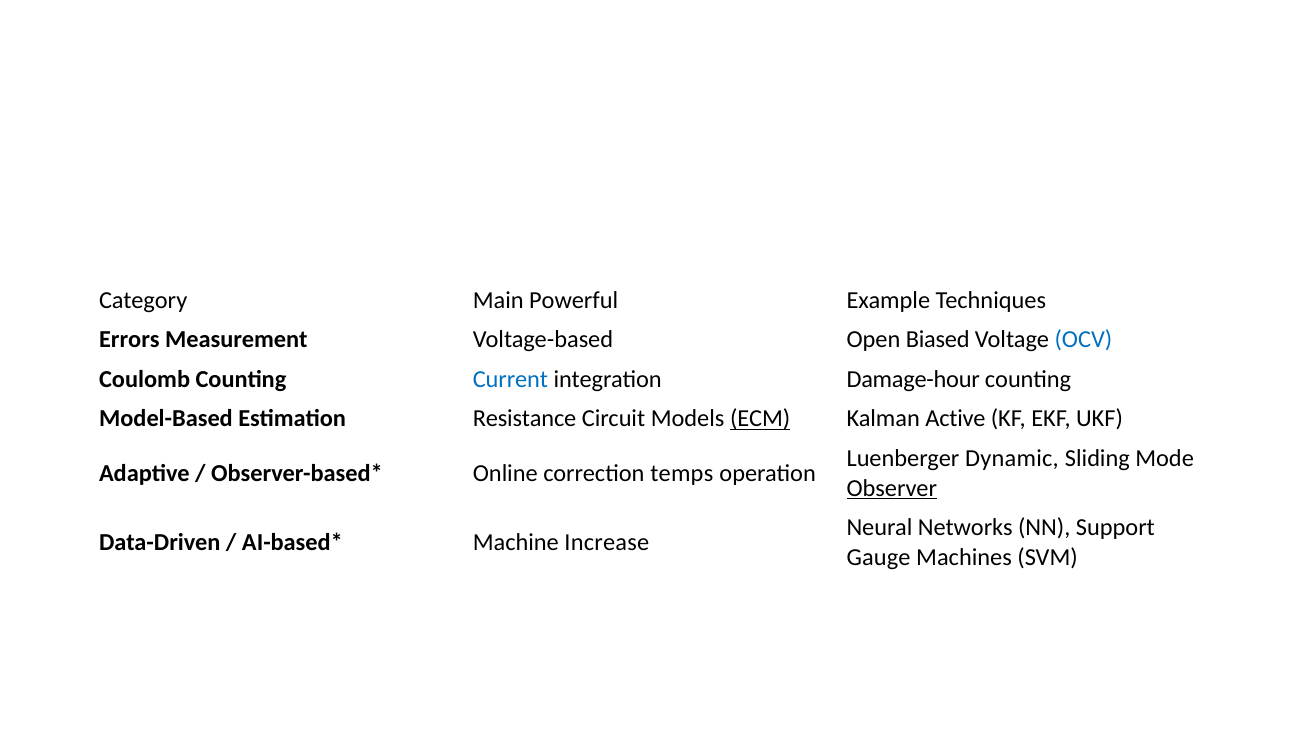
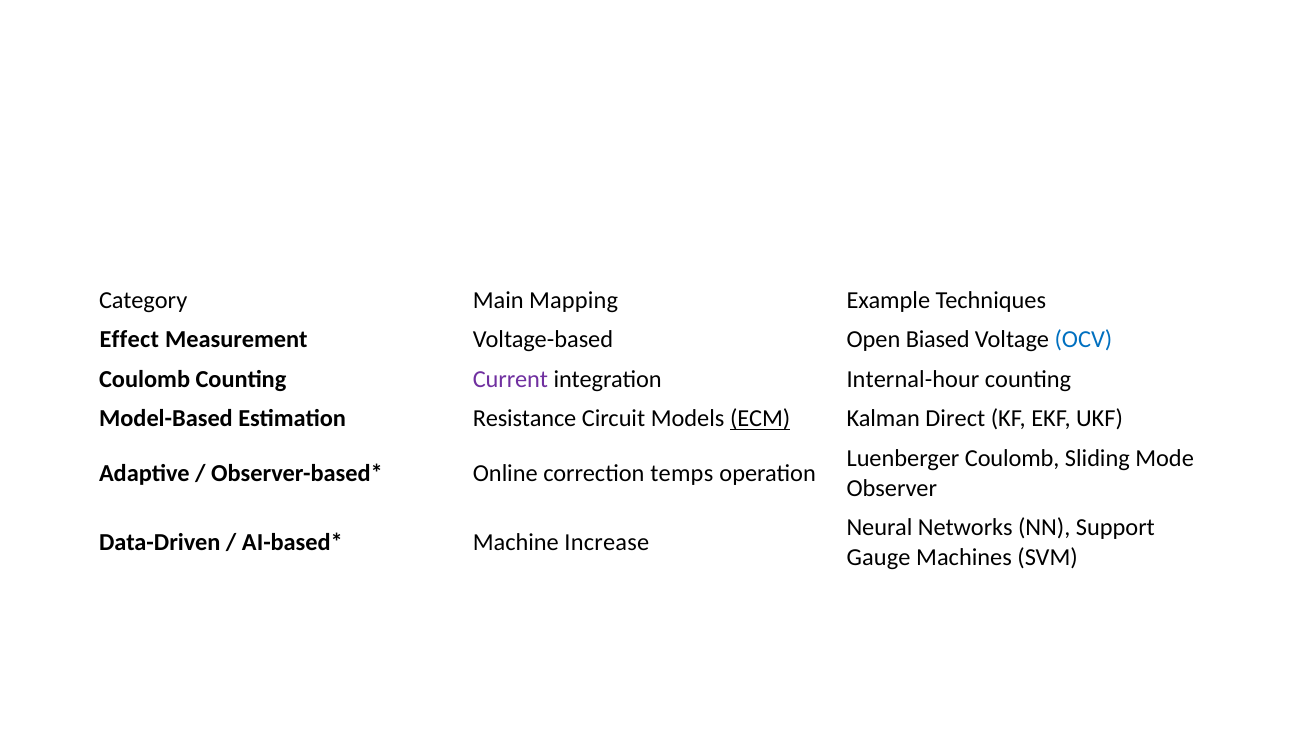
Powerful: Powerful -> Mapping
Errors: Errors -> Effect
Current colour: blue -> purple
Damage-hour: Damage-hour -> Internal-hour
Active: Active -> Direct
Luenberger Dynamic: Dynamic -> Coulomb
Observer underline: present -> none
